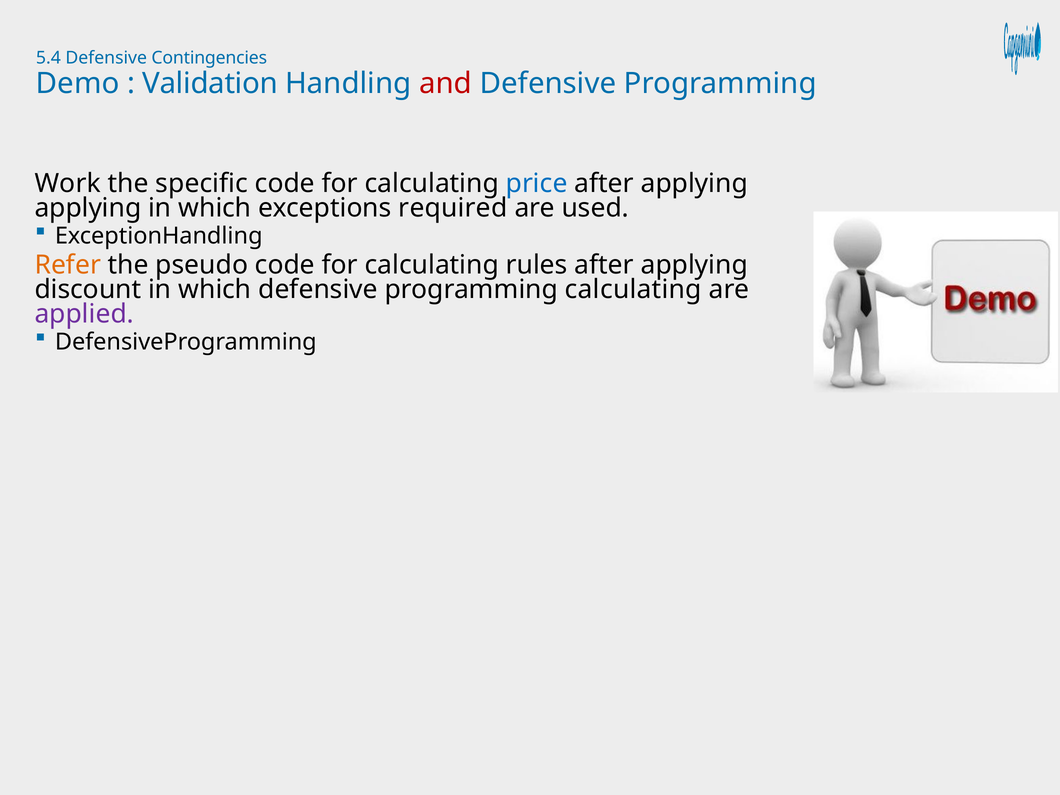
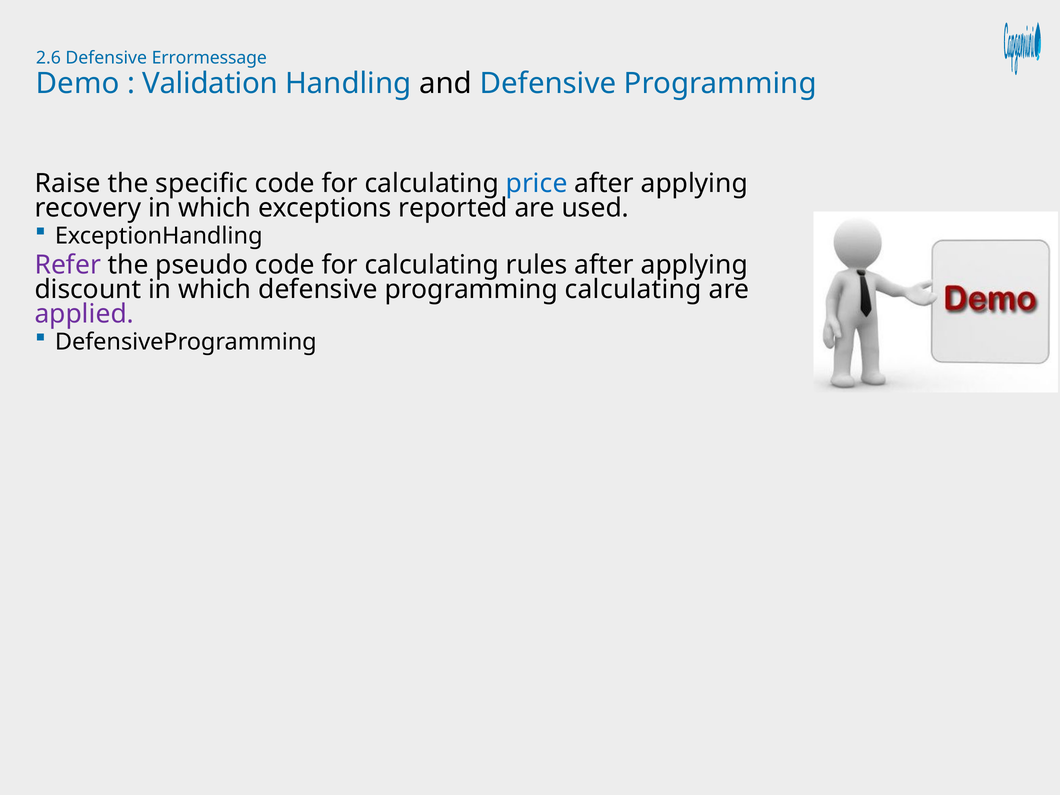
5.4: 5.4 -> 2.6
Contingencies: Contingencies -> Errormessage
and colour: red -> black
Work: Work -> Raise
applying at (88, 208): applying -> recovery
required: required -> reported
Refer colour: orange -> purple
